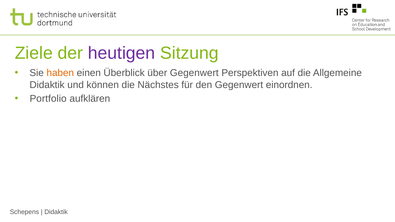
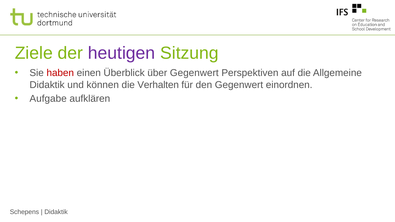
haben colour: orange -> red
Nächstes: Nächstes -> Verhalten
Portfolio: Portfolio -> Aufgabe
